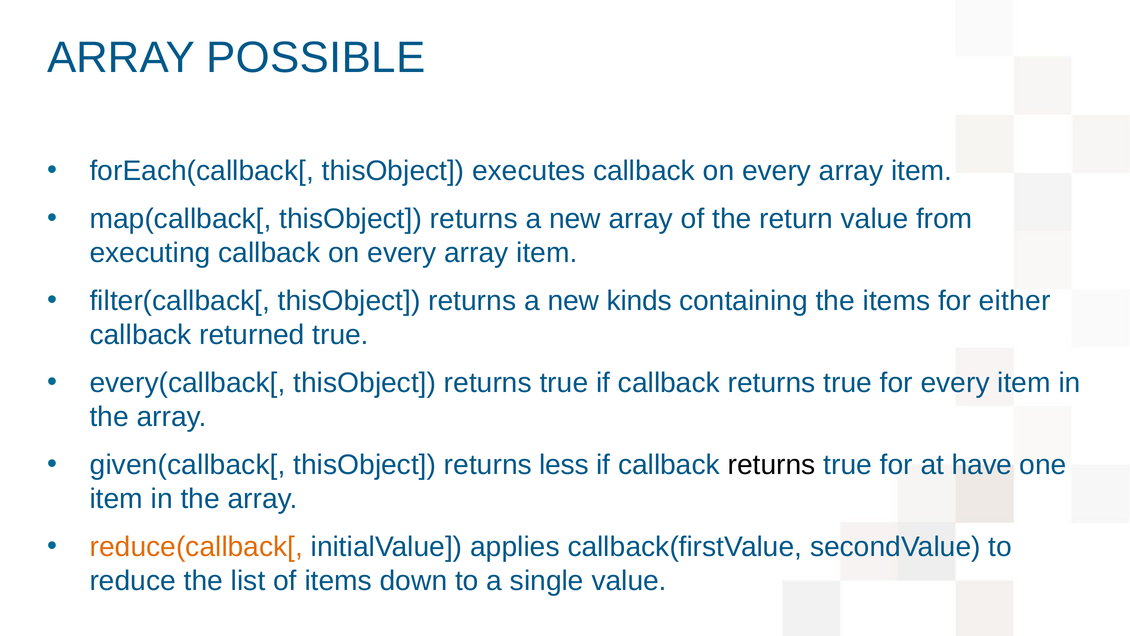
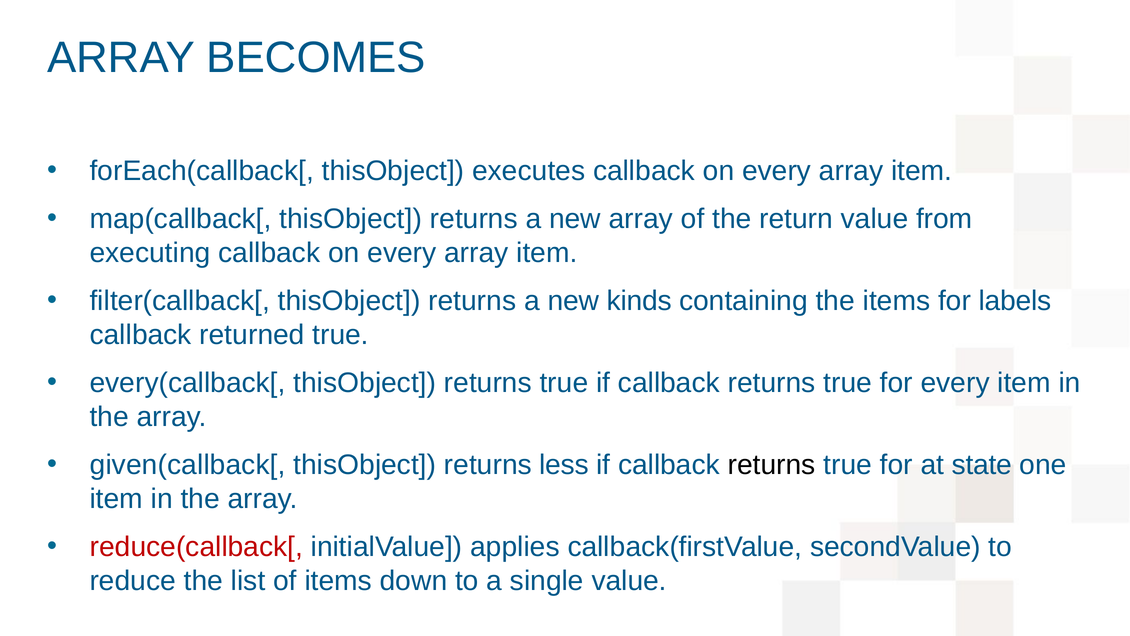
POSSIBLE: POSSIBLE -> BECOMES
either: either -> labels
have: have -> state
reduce(callback[ colour: orange -> red
